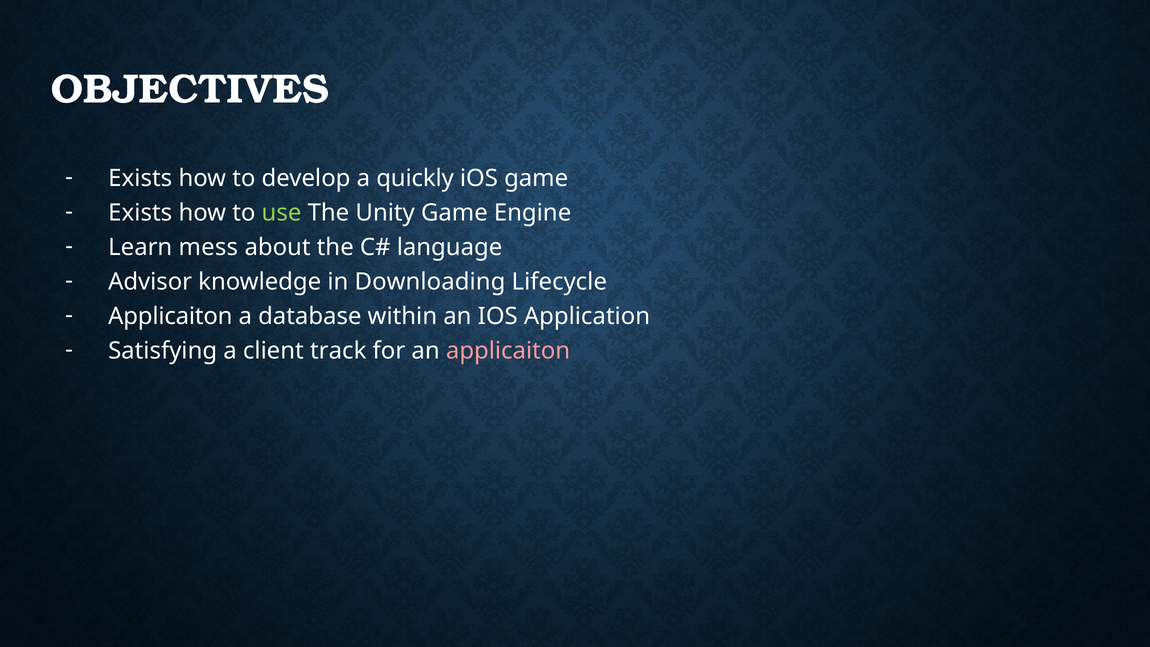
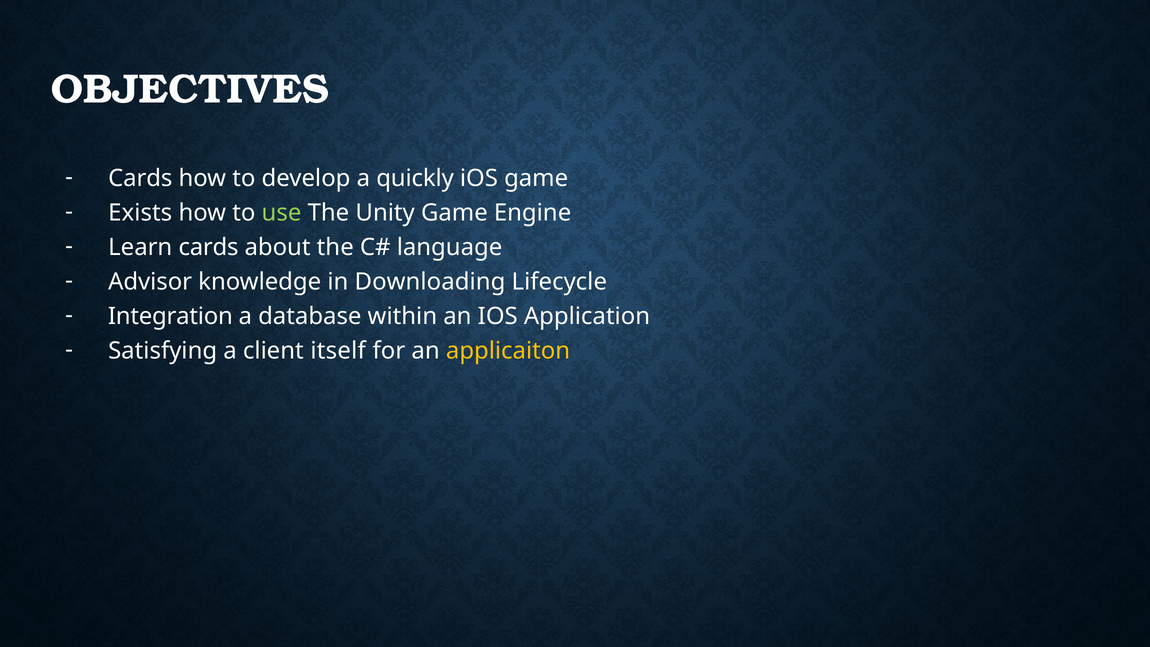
Exists at (140, 178): Exists -> Cards
Learn mess: mess -> cards
Applicaiton at (170, 316): Applicaiton -> Integration
track: track -> itself
applicaiton at (508, 351) colour: pink -> yellow
